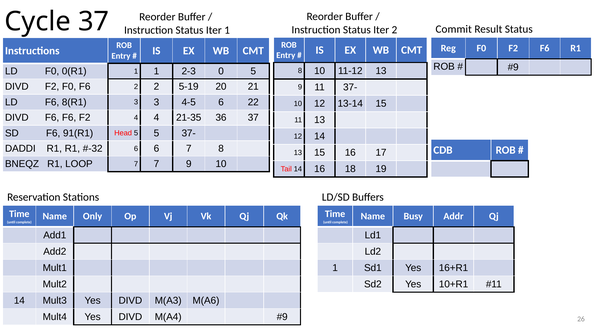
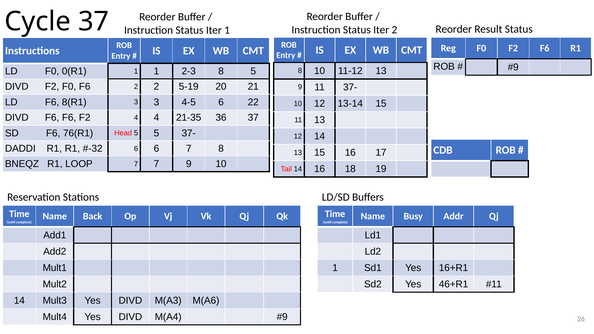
Commit at (454, 29): Commit -> Reorder
2-3 0: 0 -> 8
91(R1: 91(R1 -> 76(R1
Only: Only -> Back
10+R1: 10+R1 -> 46+R1
